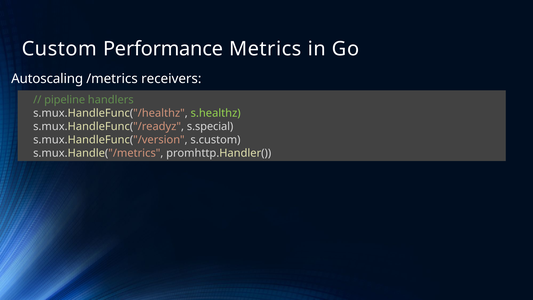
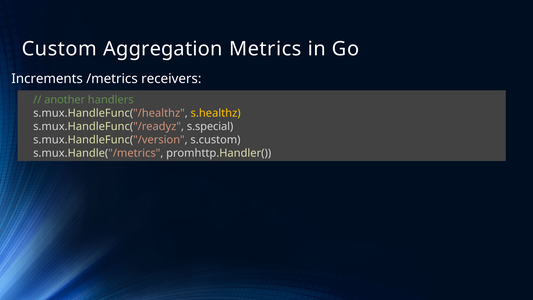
Performance: Performance -> Aggregation
Autoscaling: Autoscaling -> Increments
pipeline: pipeline -> another
s.healthz colour: light green -> yellow
